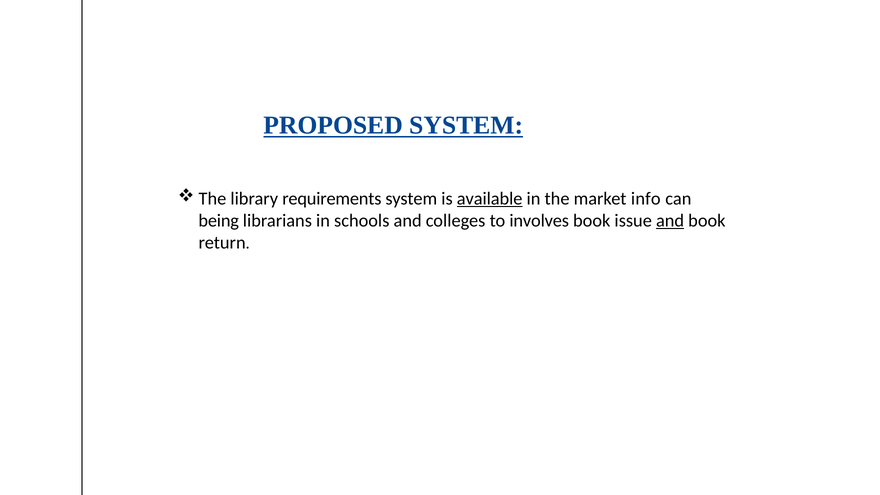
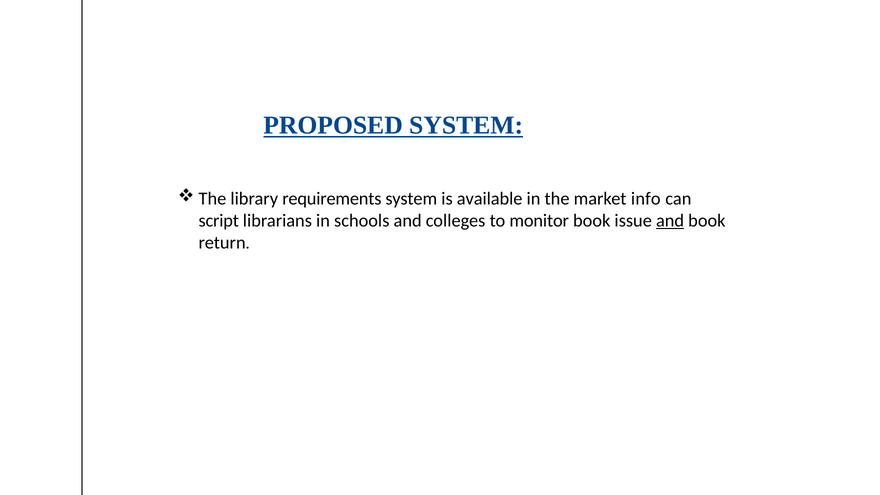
available underline: present -> none
being: being -> script
involves: involves -> monitor
